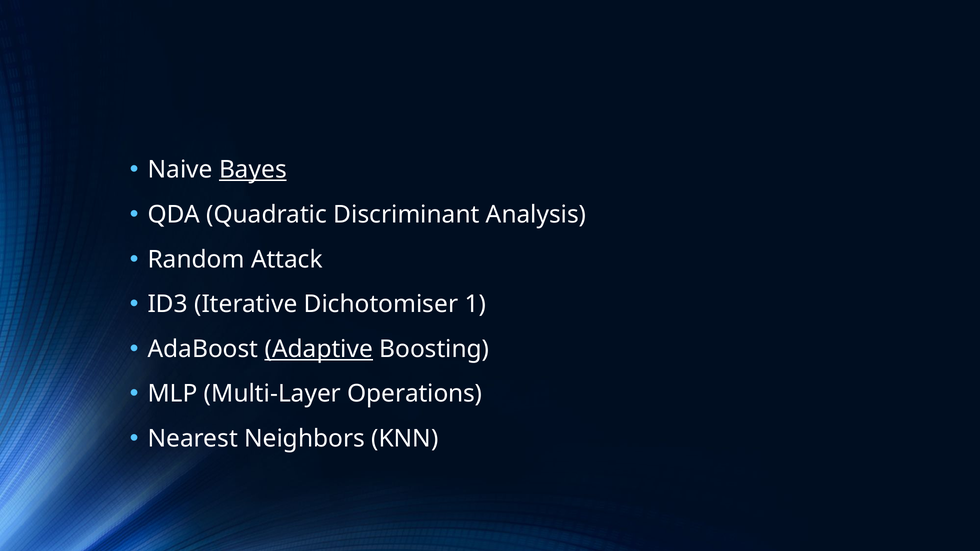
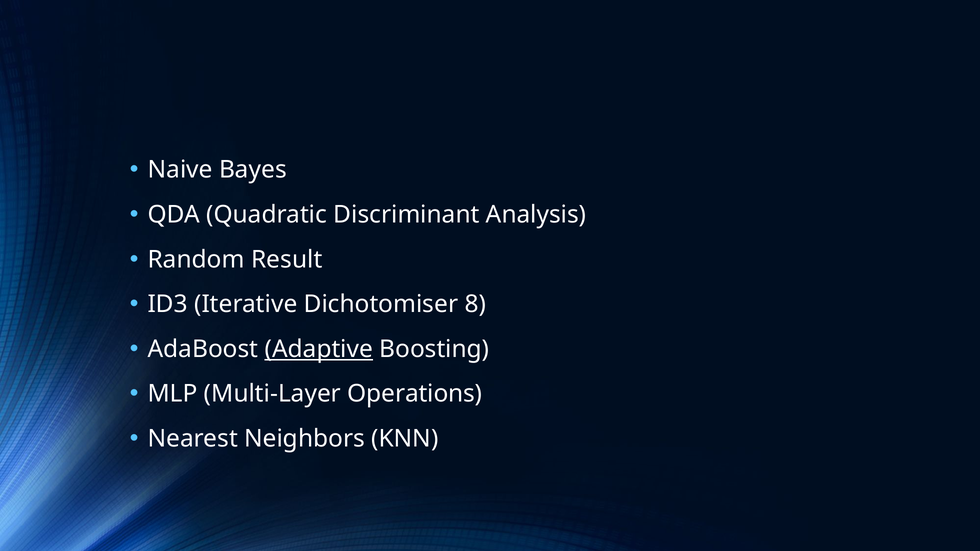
Bayes underline: present -> none
Attack: Attack -> Result
1: 1 -> 8
